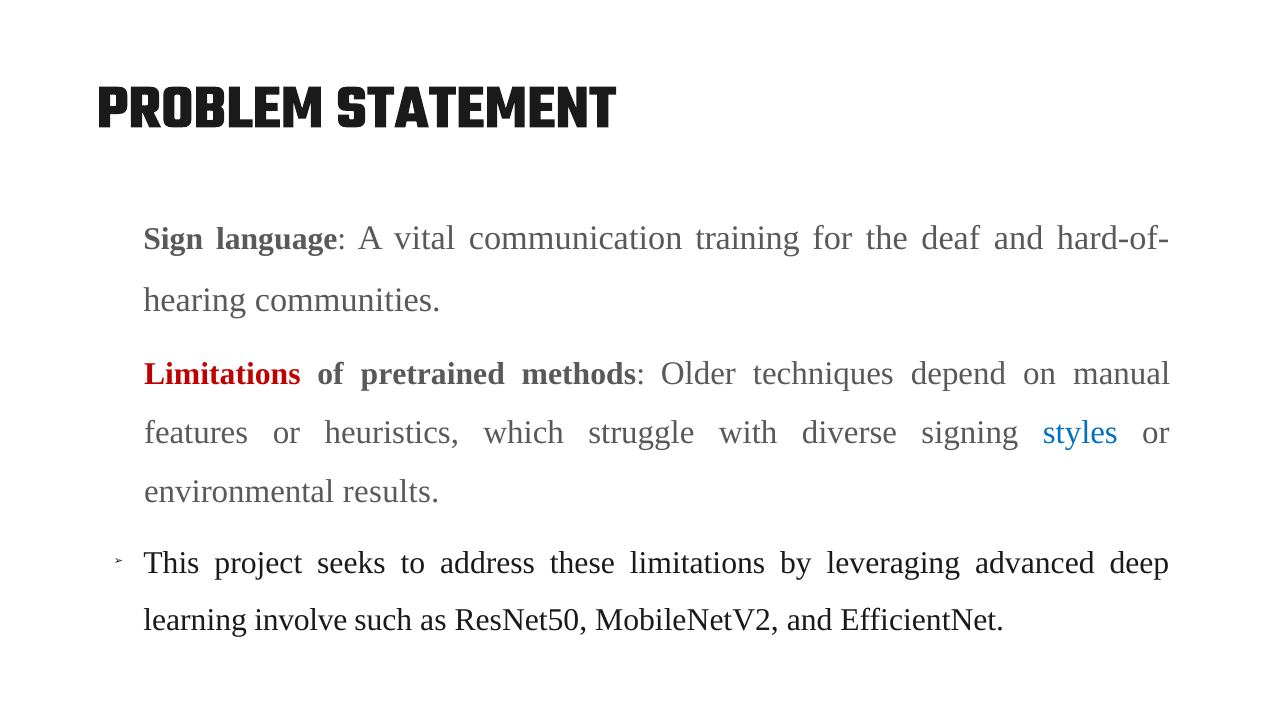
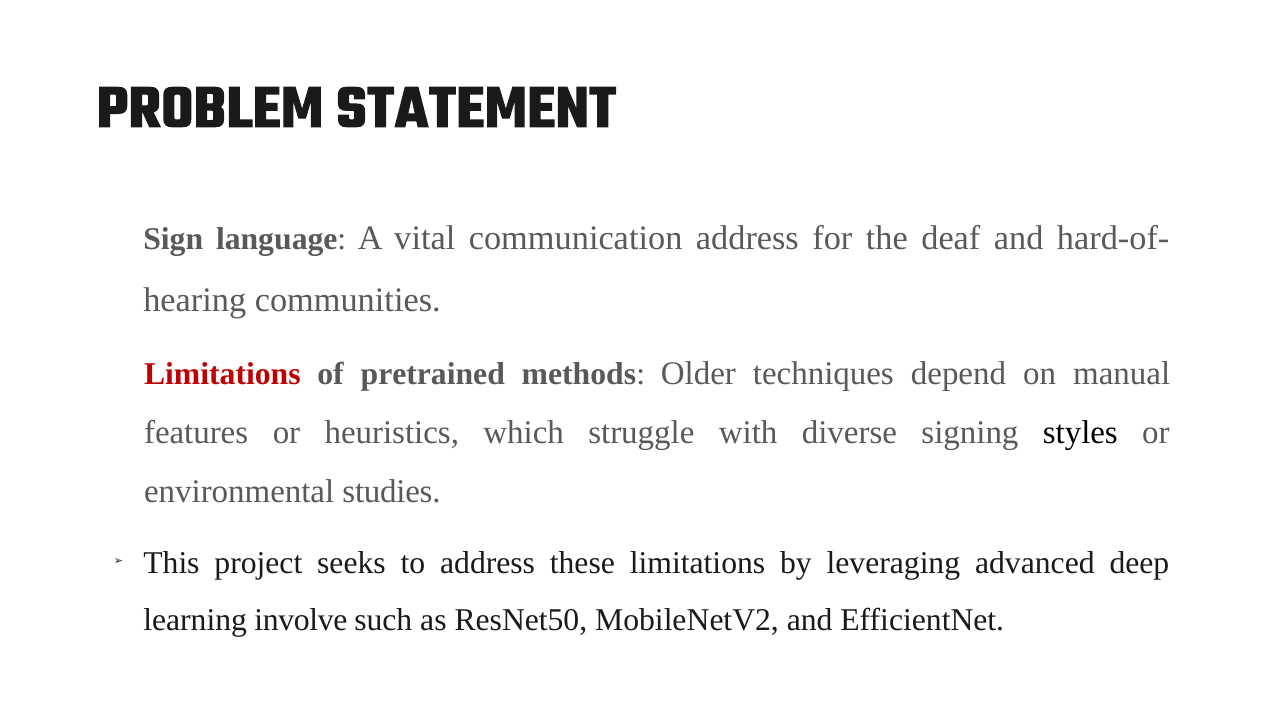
communication training: training -> address
styles colour: blue -> black
results: results -> studies
